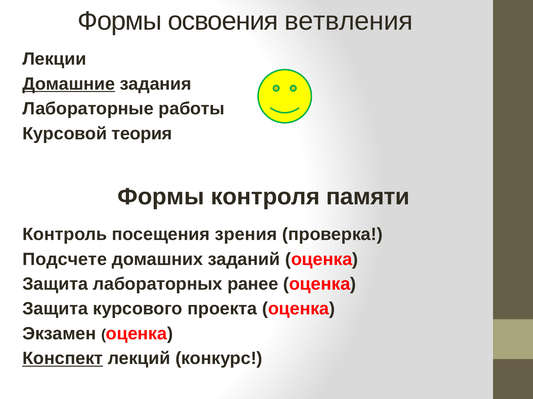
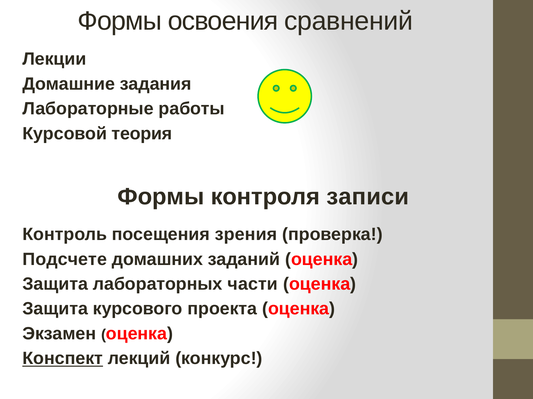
ветвления: ветвления -> сравнений
Домашние underline: present -> none
памяти: памяти -> записи
ранее: ранее -> части
